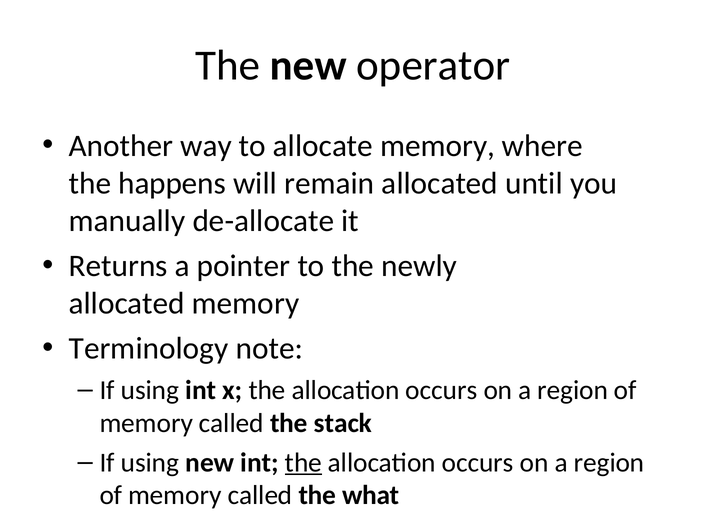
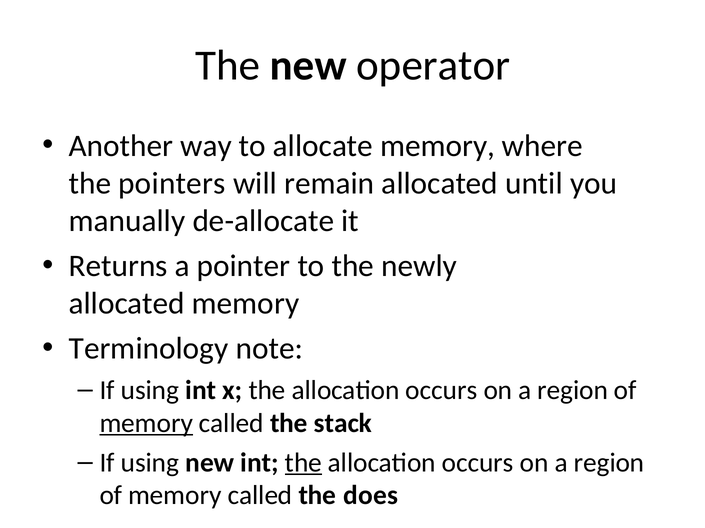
happens: happens -> pointers
memory at (146, 424) underline: none -> present
what: what -> does
